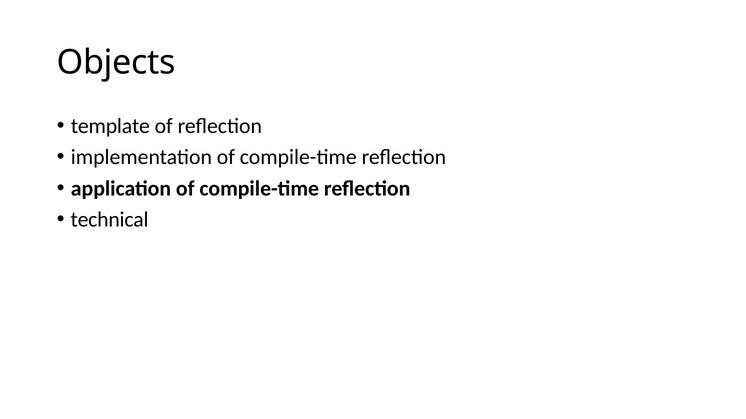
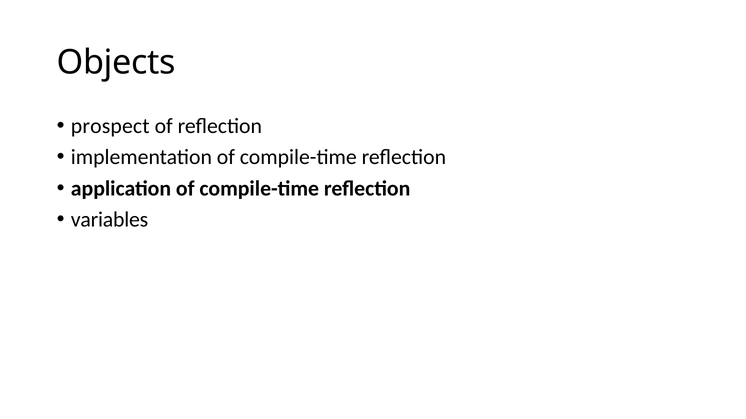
template: template -> prospect
technical: technical -> variables
